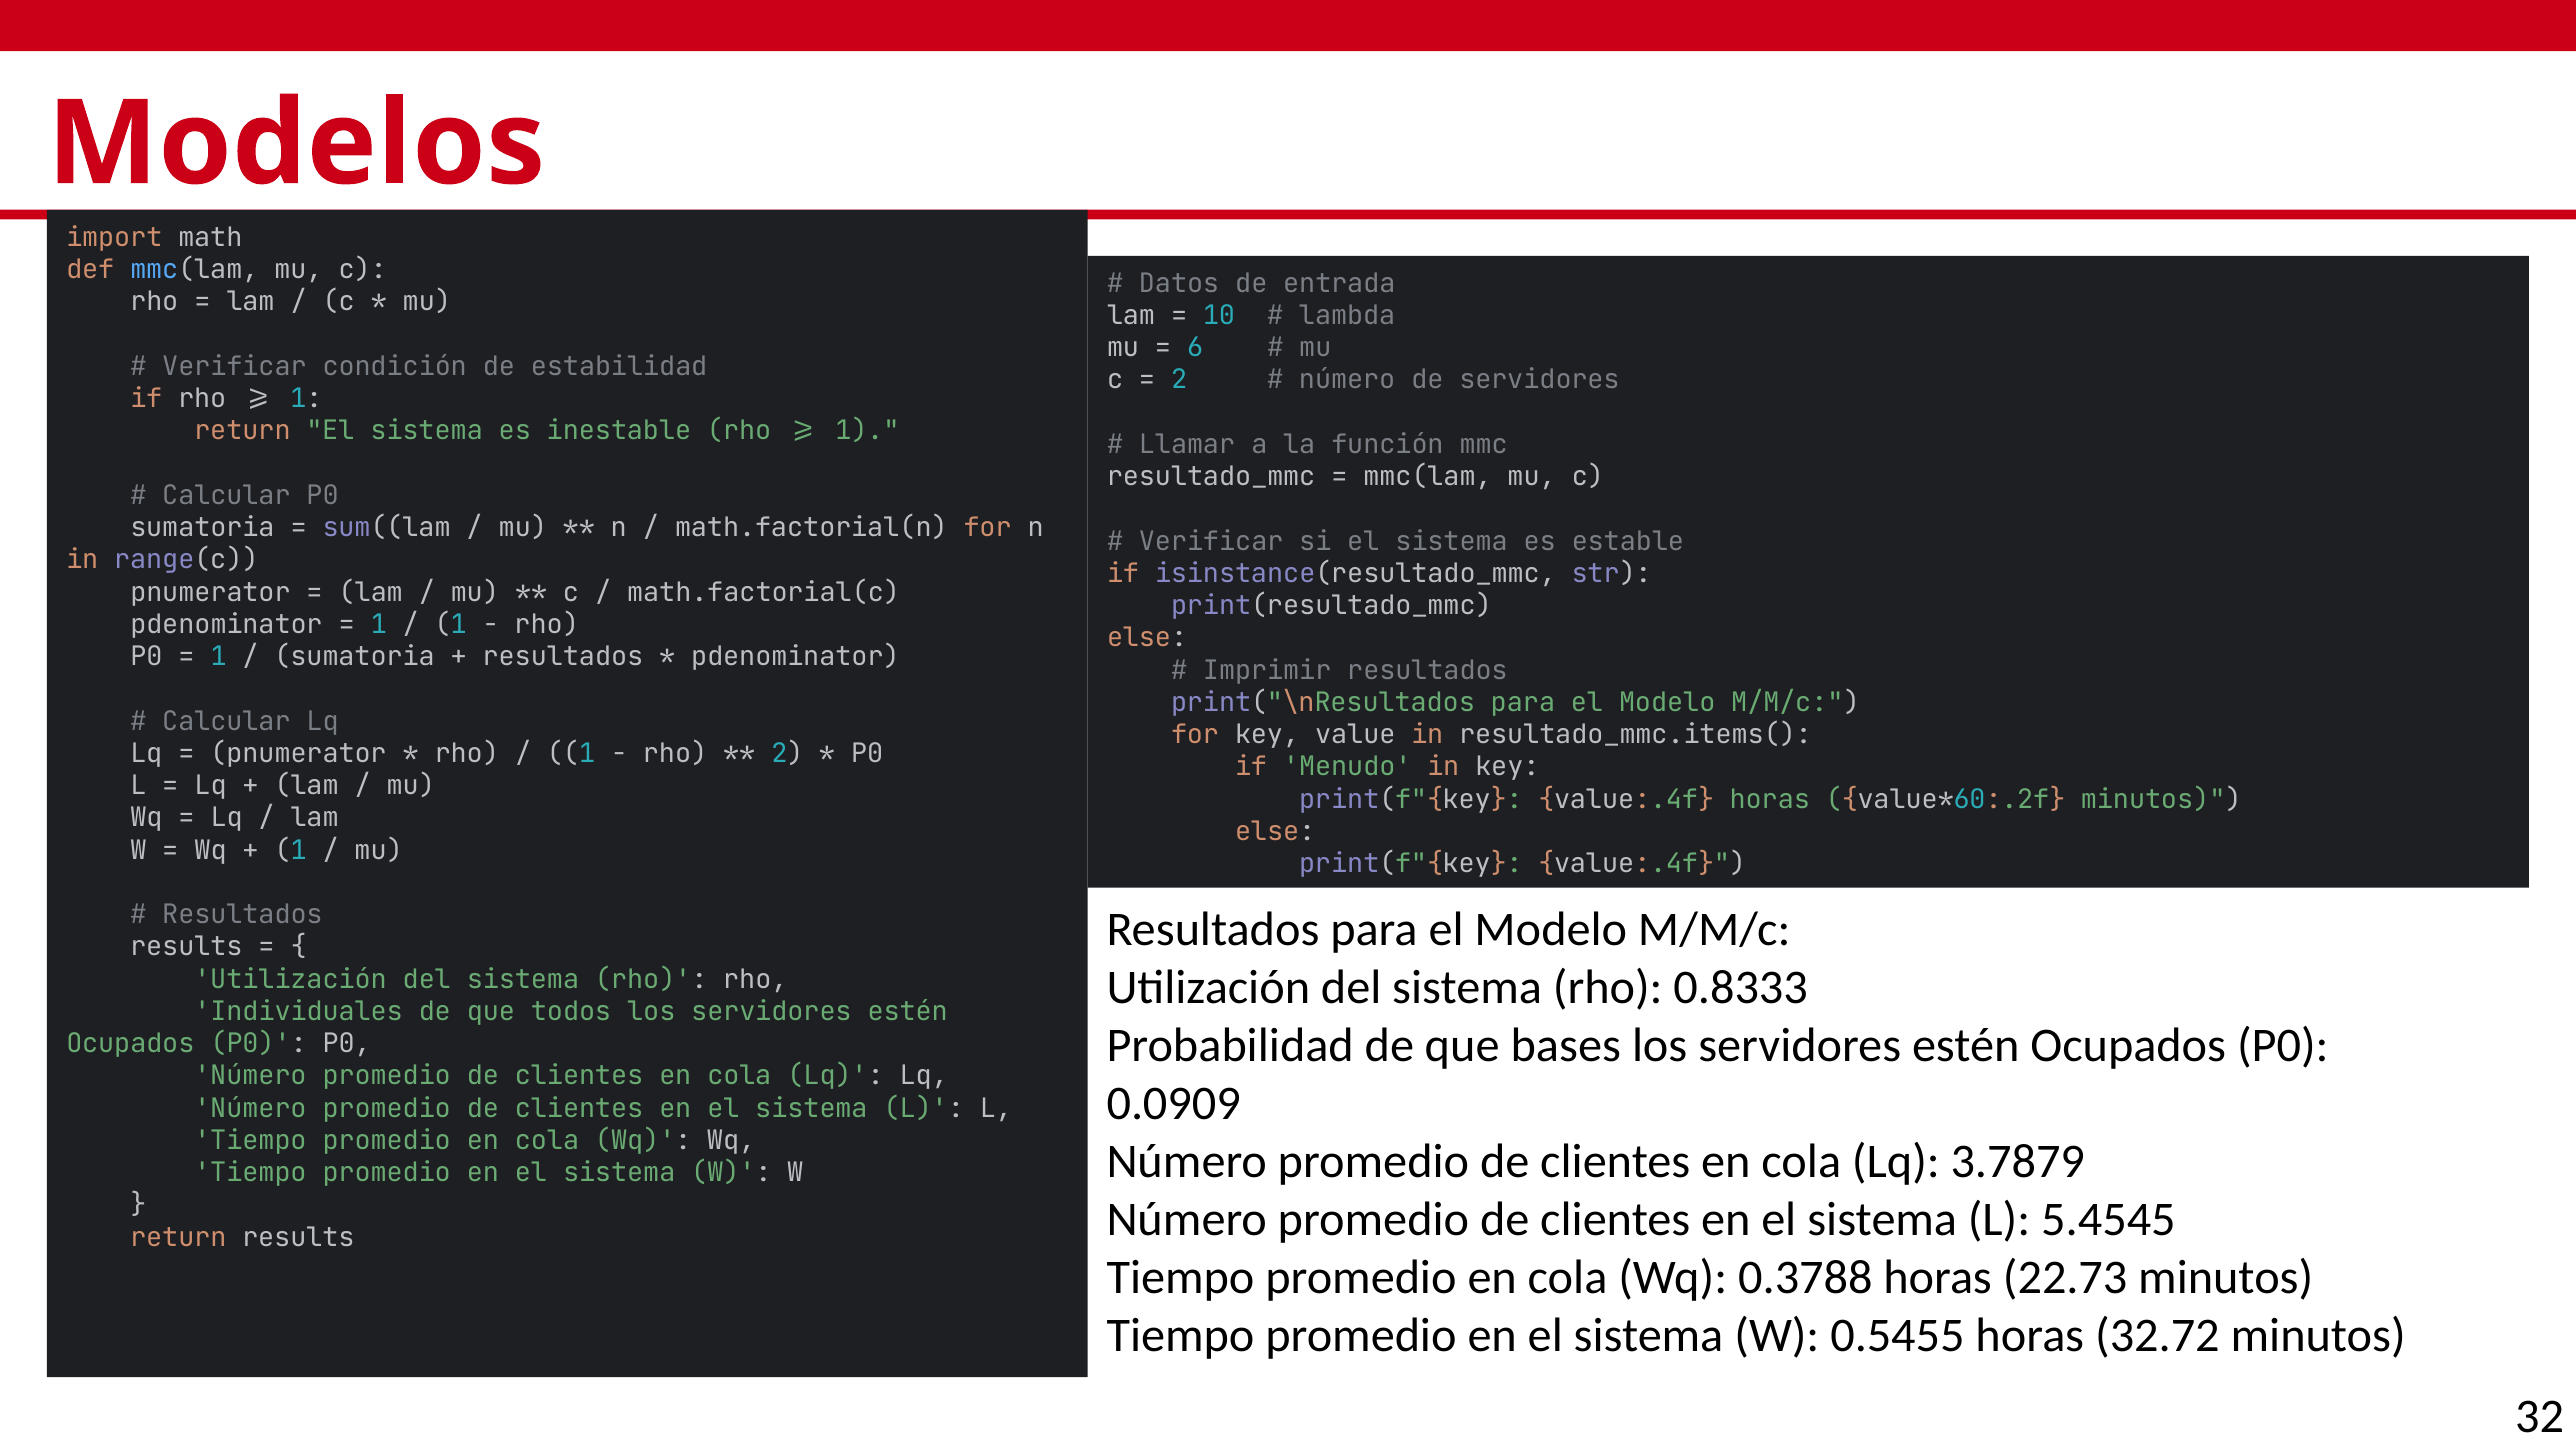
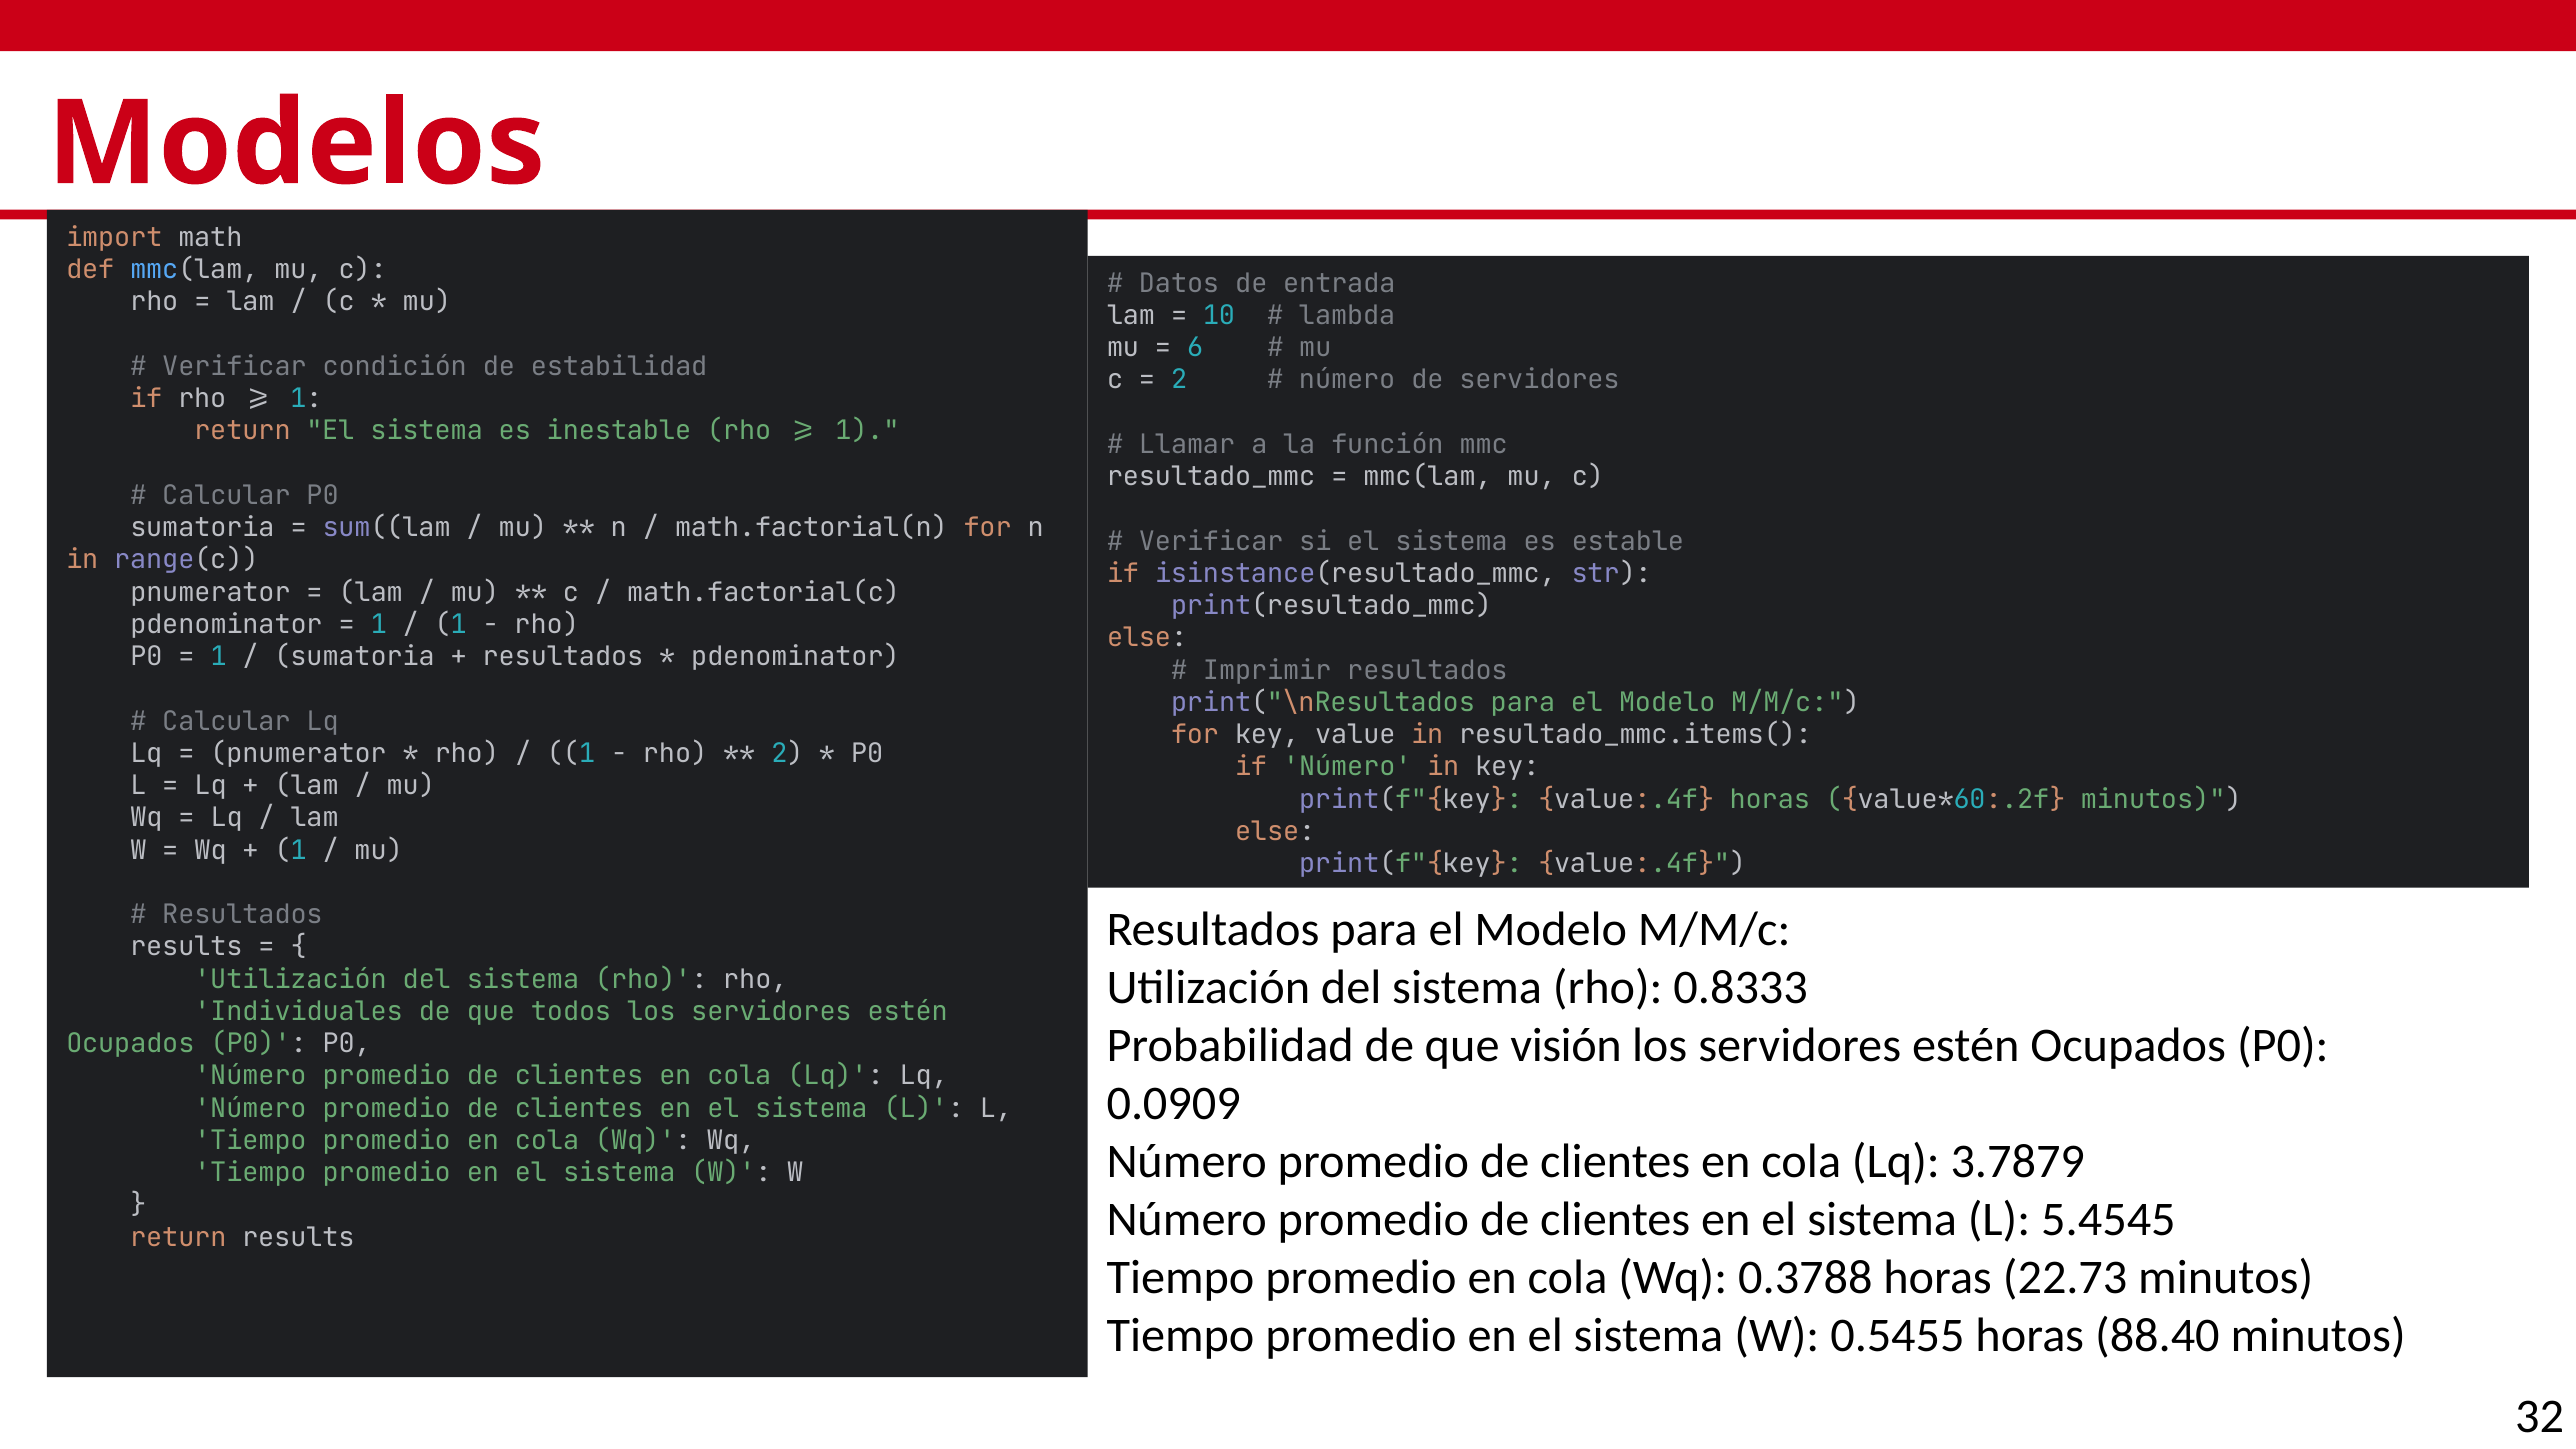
if Menudo: Menudo -> Número
bases: bases -> visión
32.72: 32.72 -> 88.40
